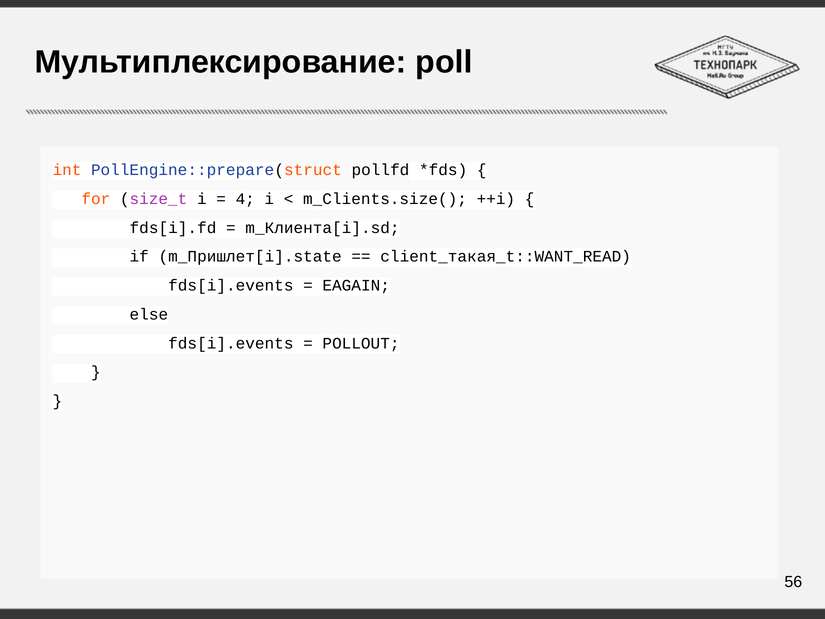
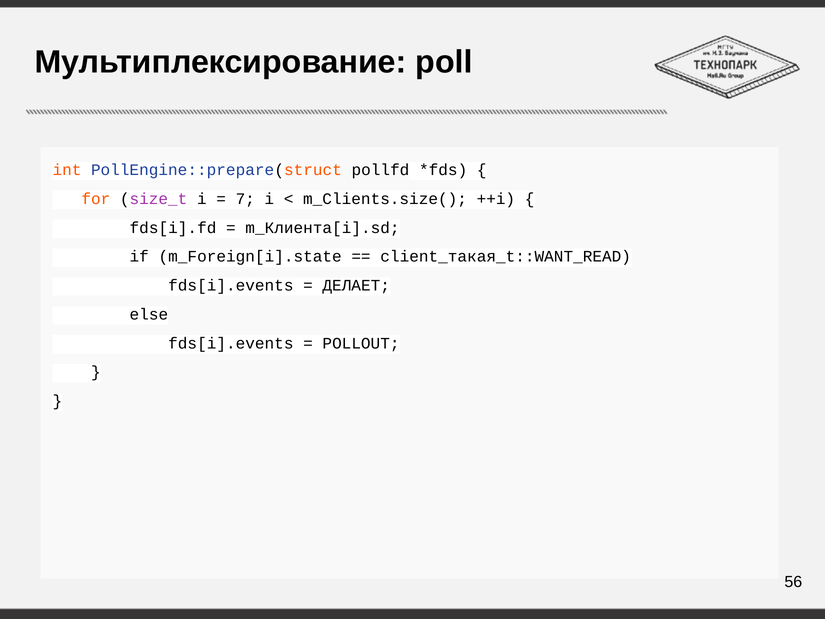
4: 4 -> 7
m_Пришлет[i].state: m_Пришлет[i].state -> m_Foreign[i].state
EAGAIN: EAGAIN -> ДЕЛАЕТ
